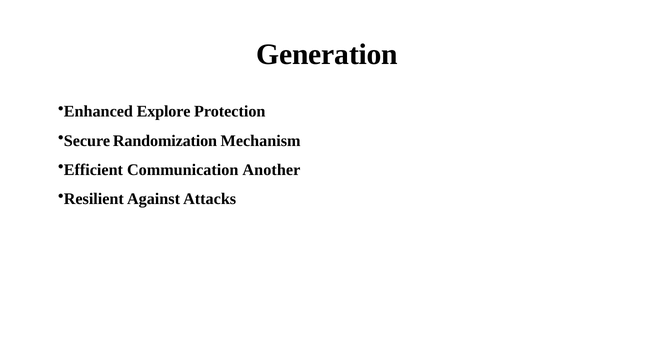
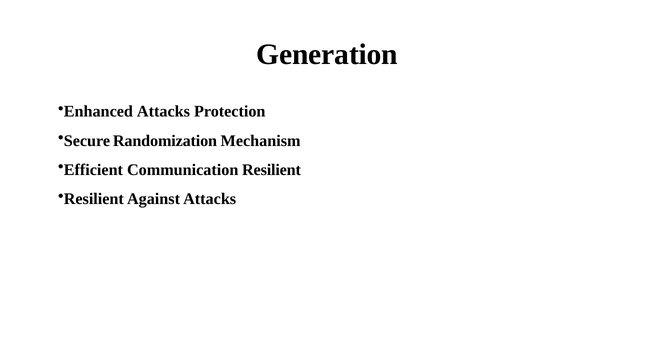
Enhanced Explore: Explore -> Attacks
Communication Another: Another -> Resilient
